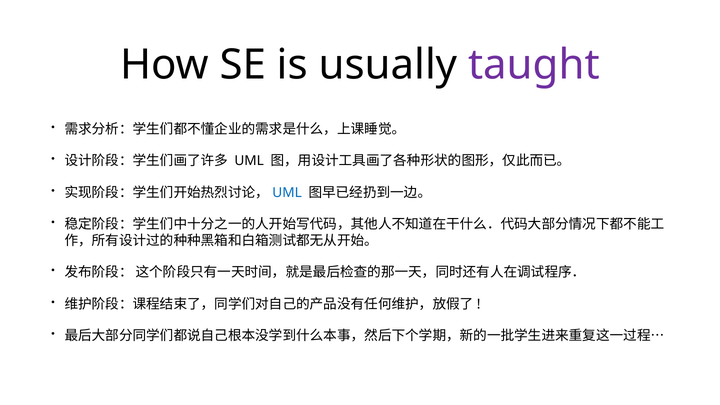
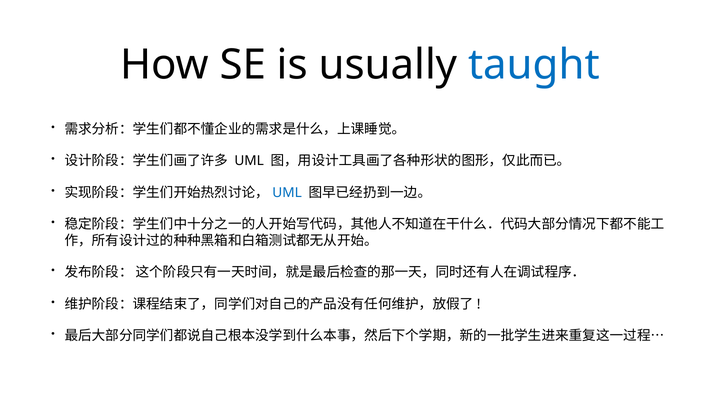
taught colour: purple -> blue
